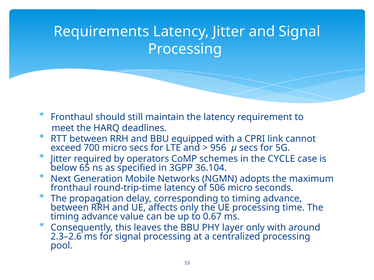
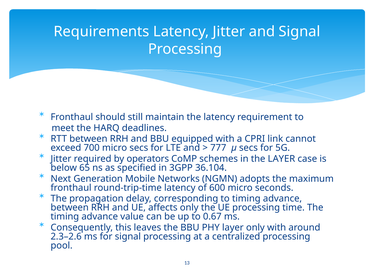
956: 956 -> 777
the CYCLE: CYCLE -> LAYER
506: 506 -> 600
